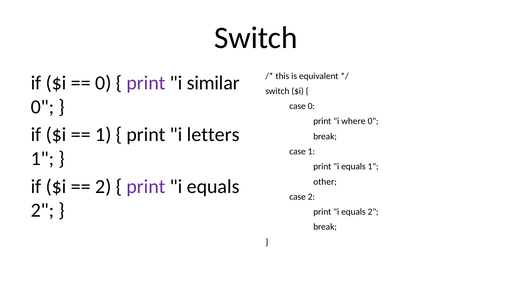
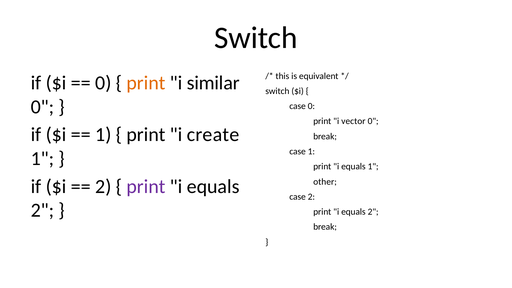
print at (146, 83) colour: purple -> orange
where: where -> vector
letters: letters -> create
